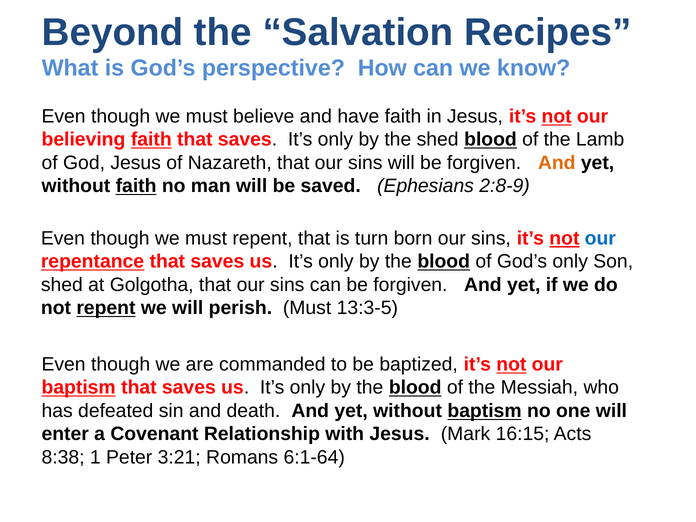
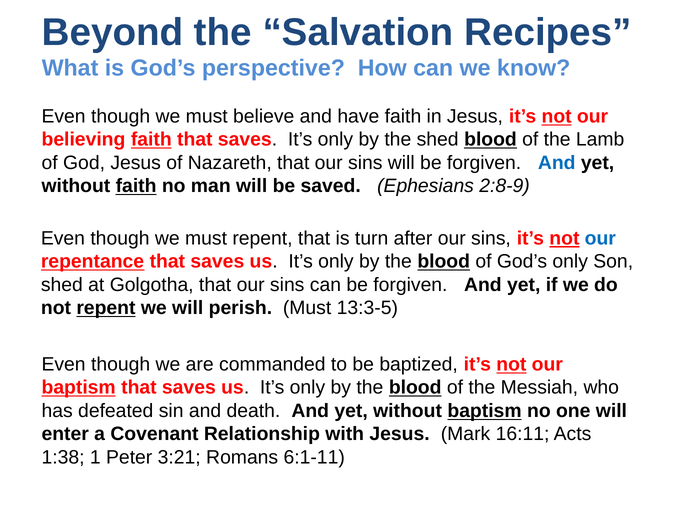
And at (557, 163) colour: orange -> blue
born: born -> after
16:15: 16:15 -> 16:11
8:38: 8:38 -> 1:38
6:1-64: 6:1-64 -> 6:1-11
